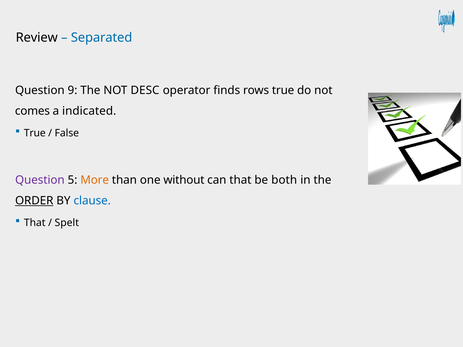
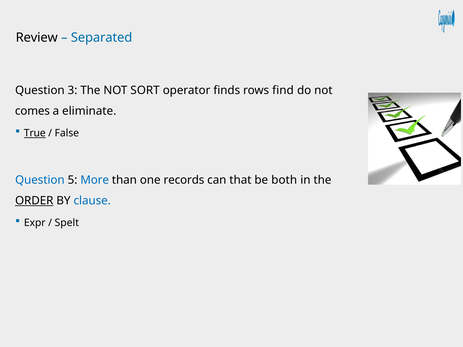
9: 9 -> 3
DESC: DESC -> SORT
rows true: true -> find
indicated: indicated -> eliminate
True at (35, 133) underline: none -> present
Question at (40, 180) colour: purple -> blue
More colour: orange -> blue
without: without -> records
That at (35, 223): That -> Expr
